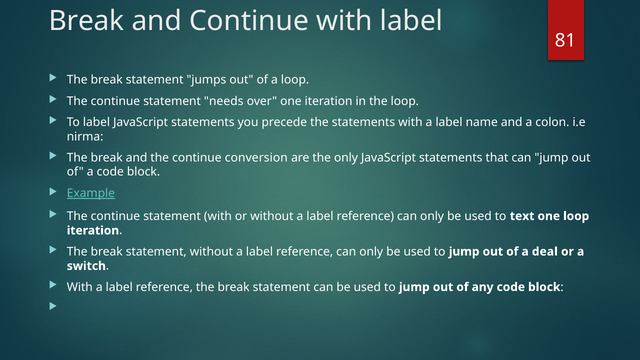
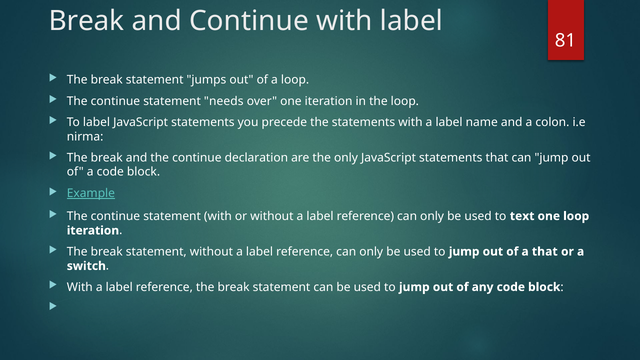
conversion: conversion -> declaration
a deal: deal -> that
